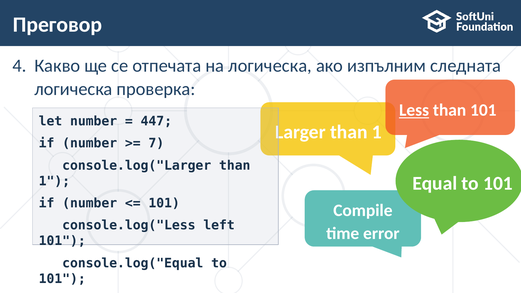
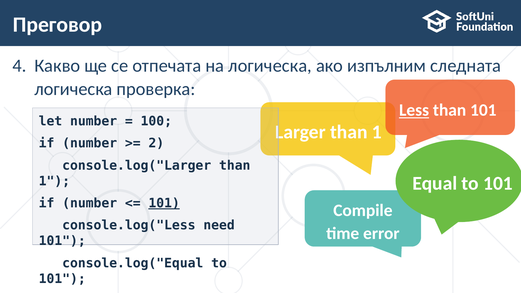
447: 447 -> 100
7: 7 -> 2
101 at (164, 203) underline: none -> present
left: left -> need
